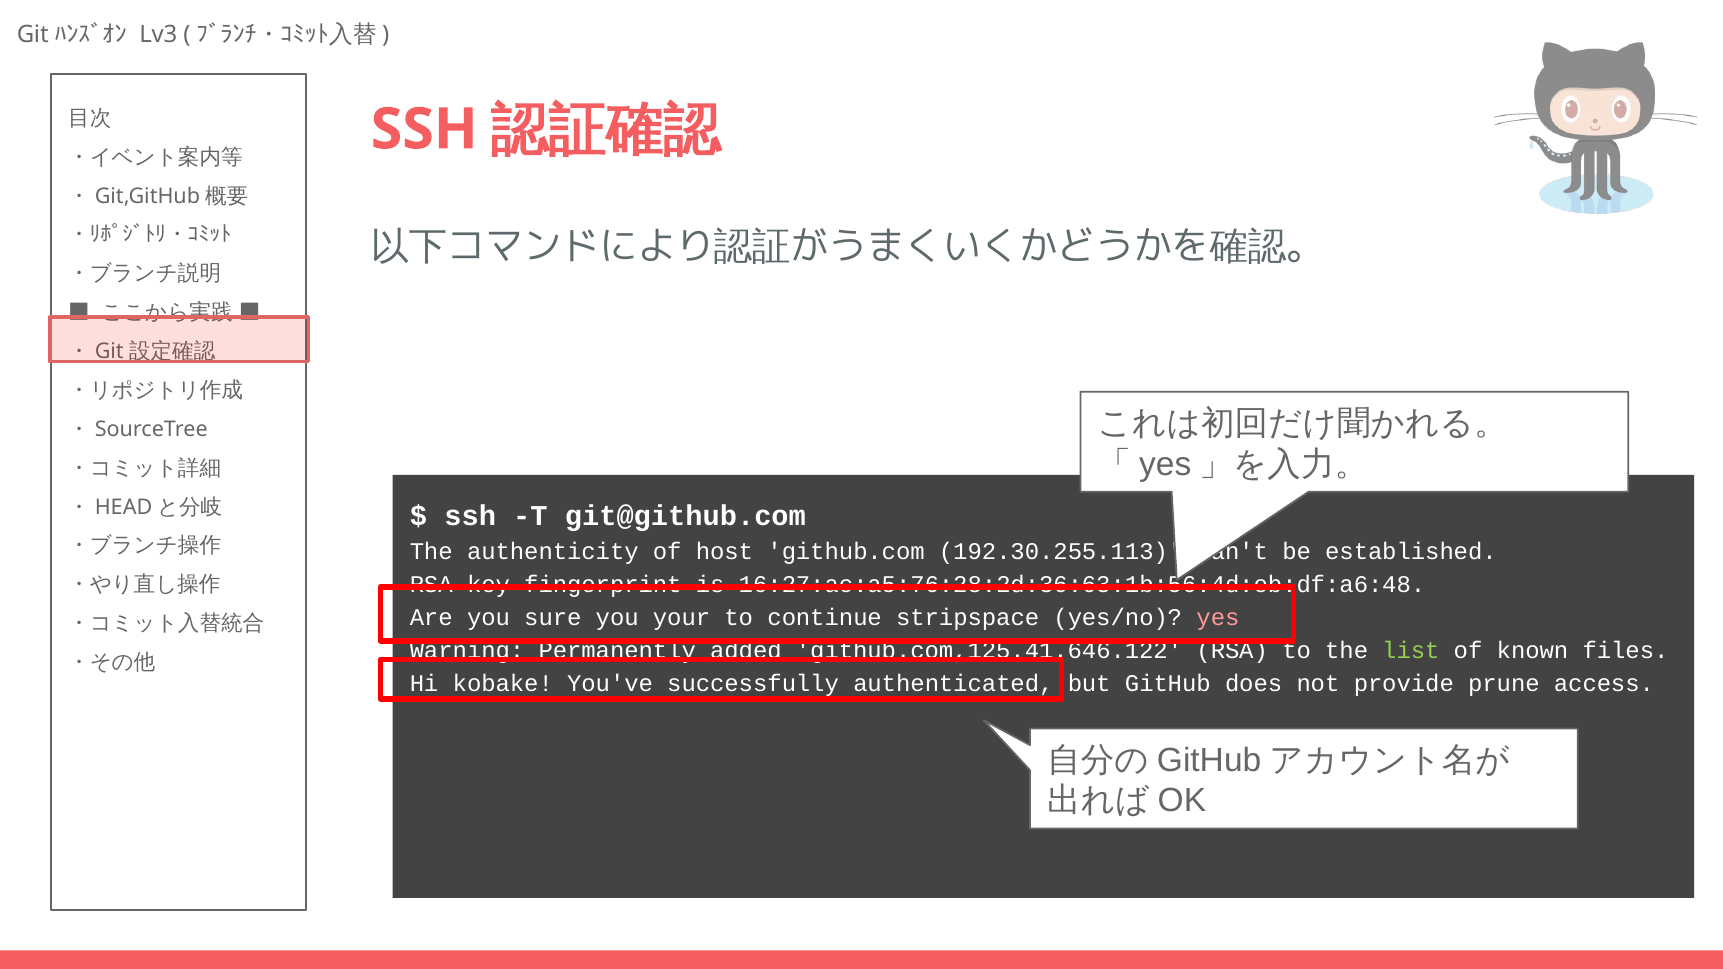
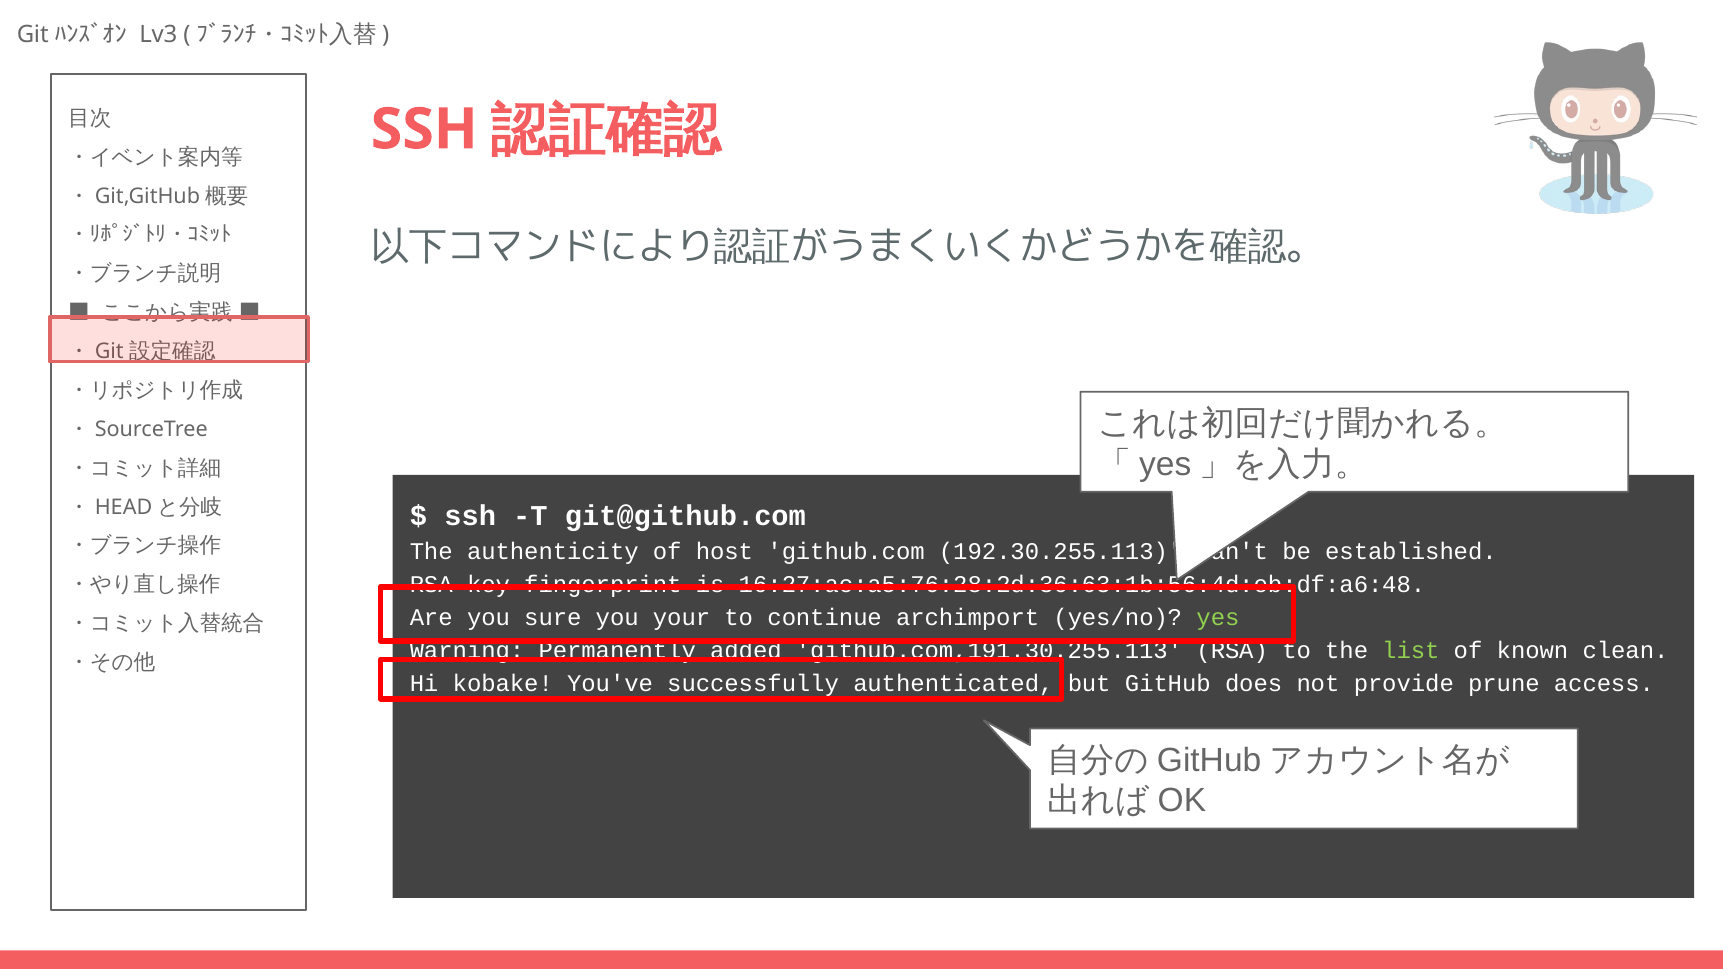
stripspace: stripspace -> archimport
yes colour: pink -> light green
github.com,125.41.646.122: github.com,125.41.646.122 -> github.com,191.30.255.113
files: files -> clean
